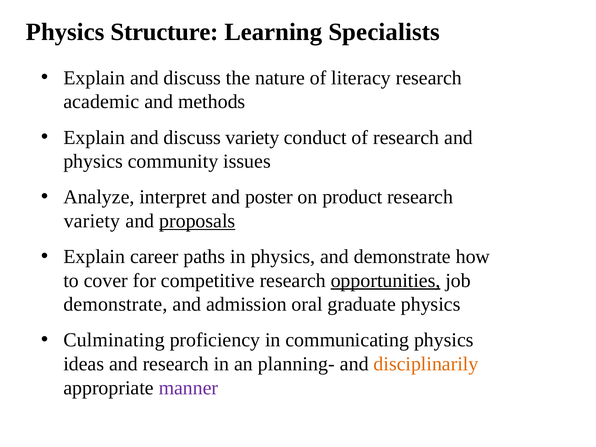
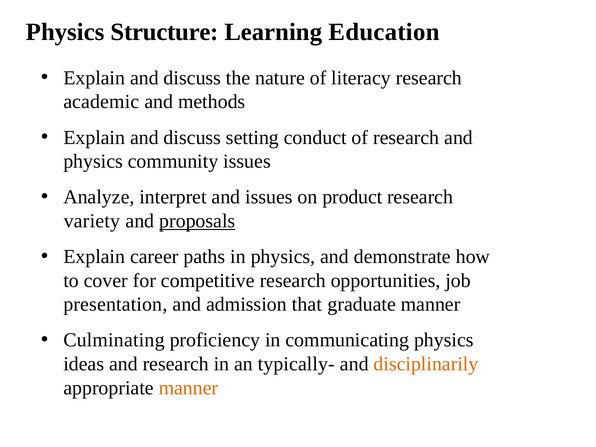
Specialists: Specialists -> Education
discuss variety: variety -> setting
and poster: poster -> issues
opportunities underline: present -> none
demonstrate at (115, 304): demonstrate -> presentation
oral: oral -> that
graduate physics: physics -> manner
planning-: planning- -> typically-
manner at (188, 388) colour: purple -> orange
